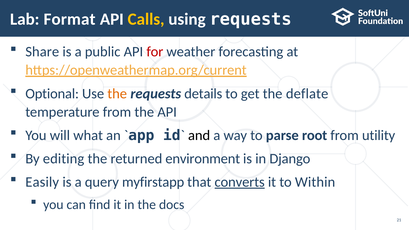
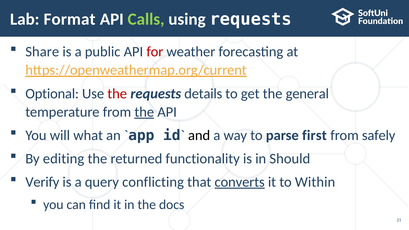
Calls colour: yellow -> light green
the at (117, 94) colour: orange -> red
deflate: deflate -> general
the at (144, 112) underline: none -> present
root: root -> first
utility: utility -> safely
environment: environment -> functionality
Django: Django -> Should
Easily: Easily -> Verify
myfirstapp: myfirstapp -> conflicting
